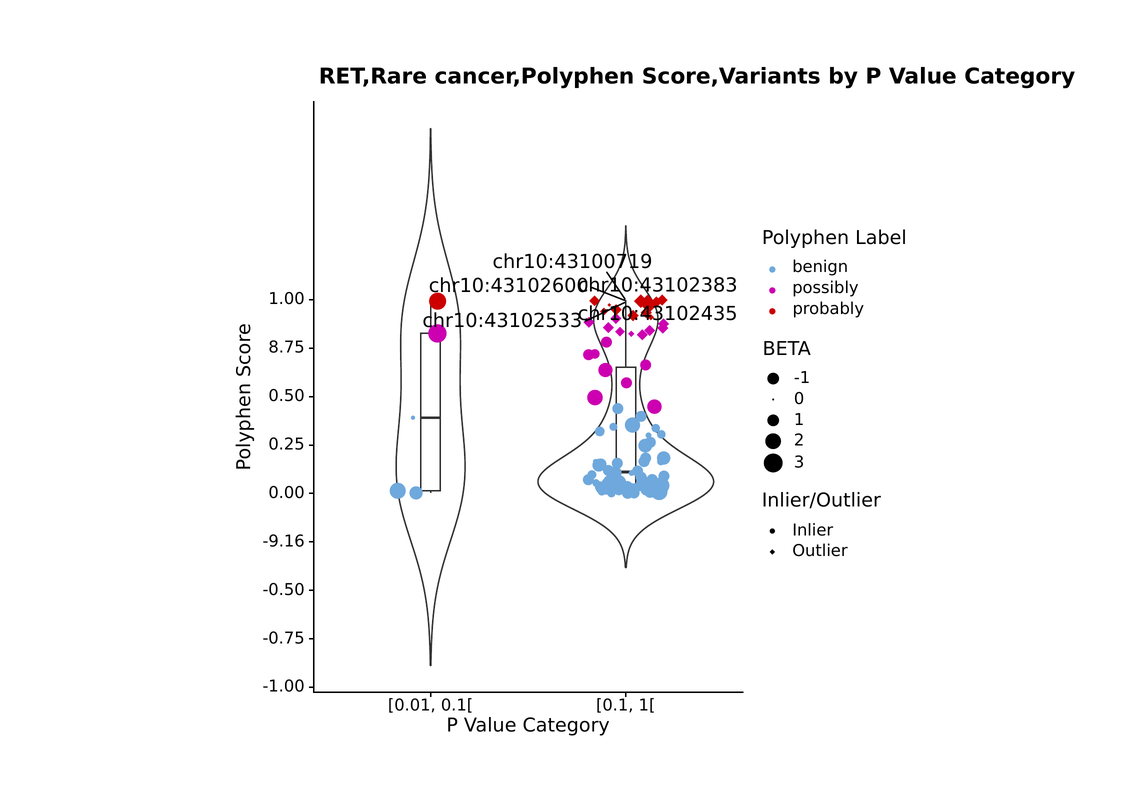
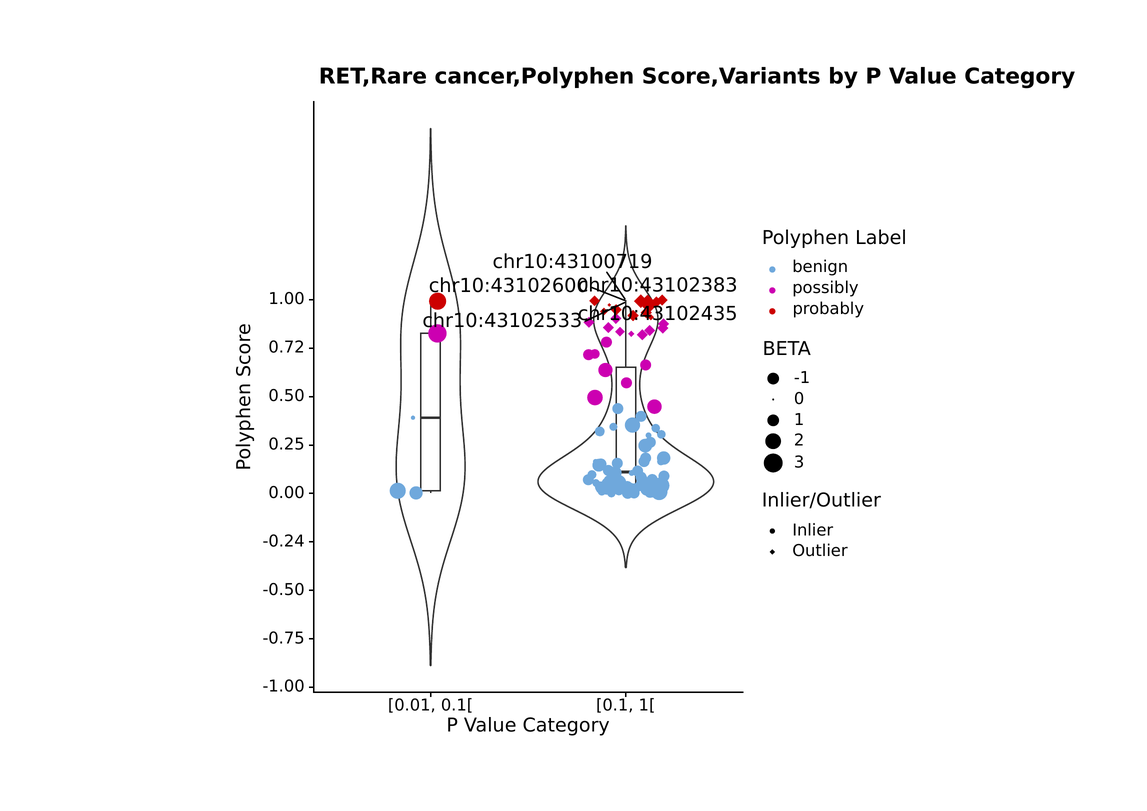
8.75: 8.75 -> 0.72
-9.16: -9.16 -> -0.24
